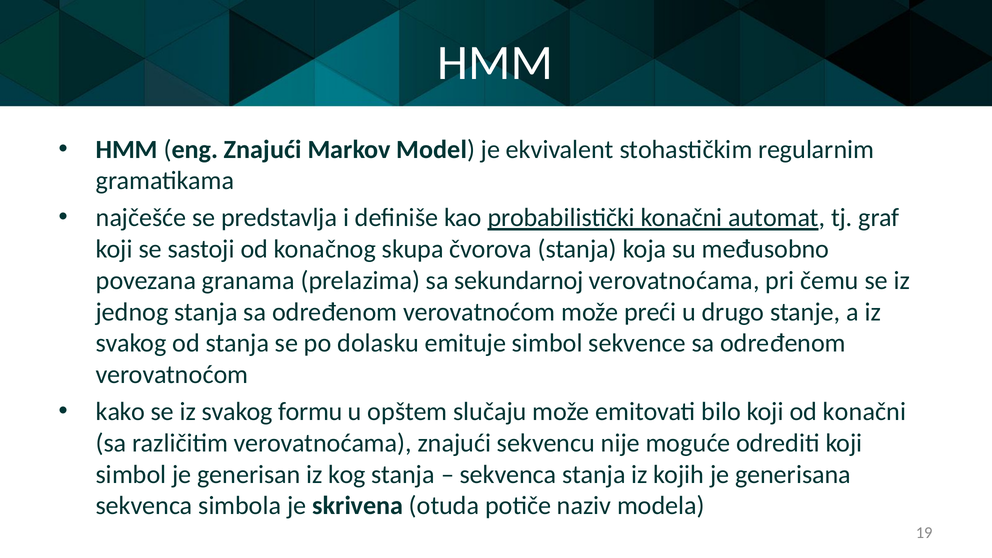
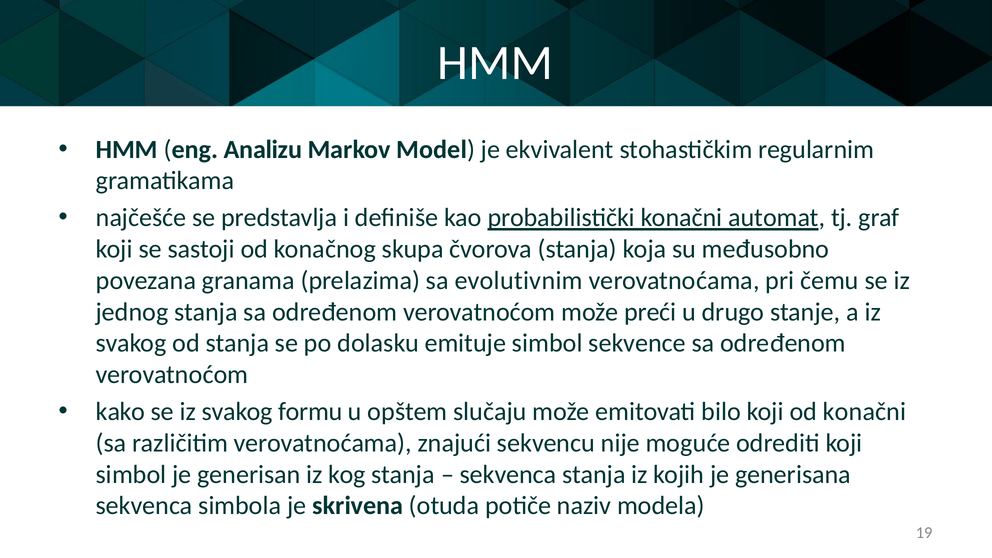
eng Znajući: Znajući -> Analizu
sekundarnoj: sekundarnoj -> evolutivnim
